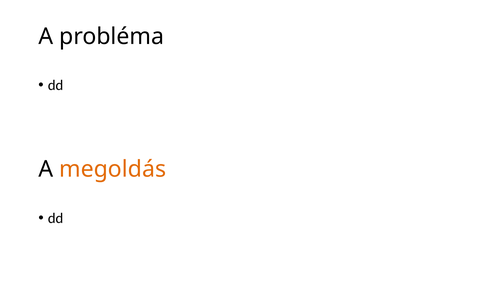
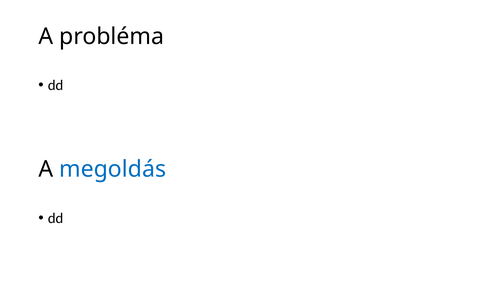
megoldás colour: orange -> blue
